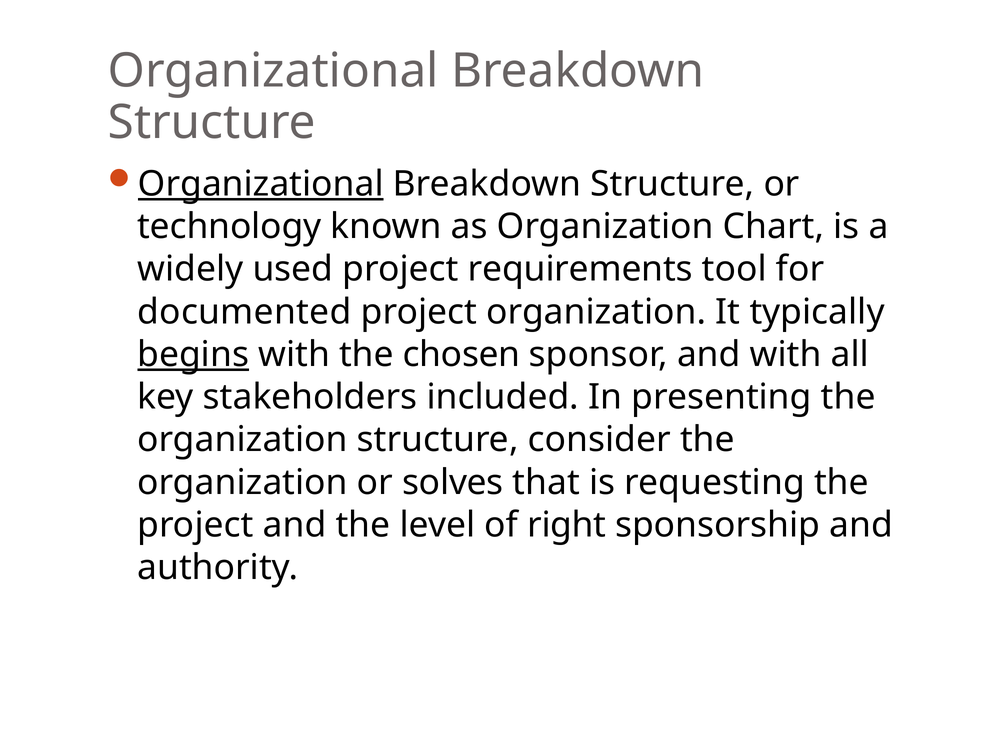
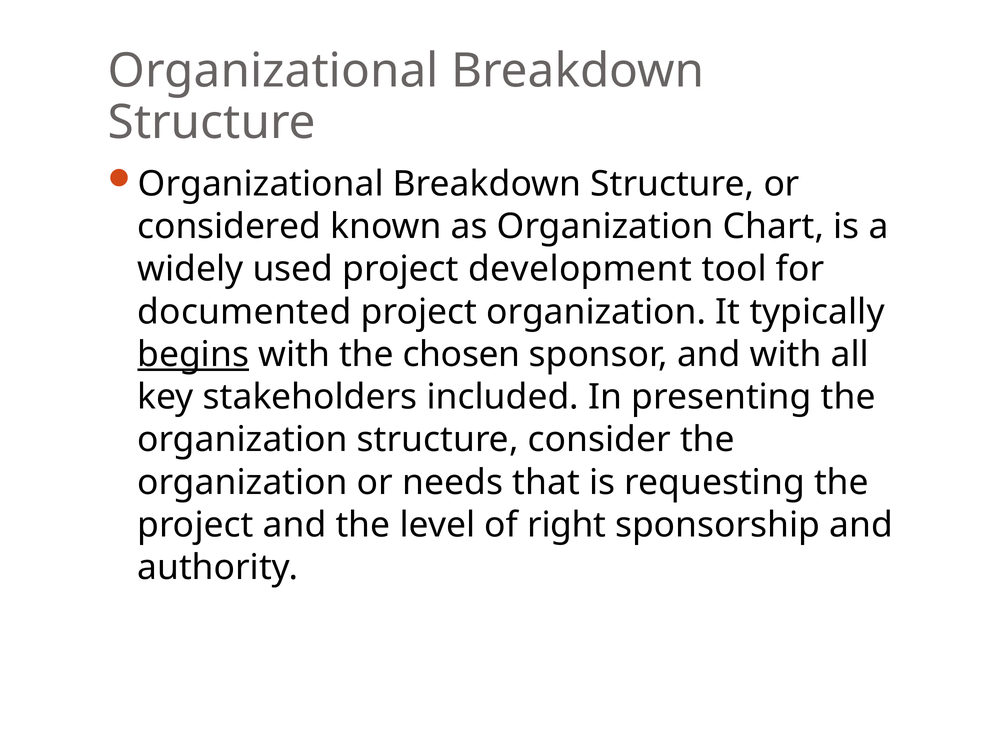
Organizational at (261, 184) underline: present -> none
technology: technology -> considered
requirements: requirements -> development
solves: solves -> needs
